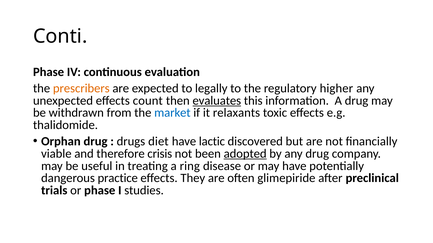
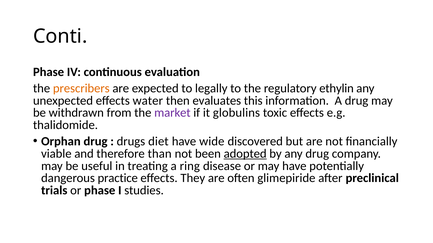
higher: higher -> ethylin
count: count -> water
evaluates underline: present -> none
market colour: blue -> purple
relaxants: relaxants -> globulins
lactic: lactic -> wide
crisis: crisis -> than
